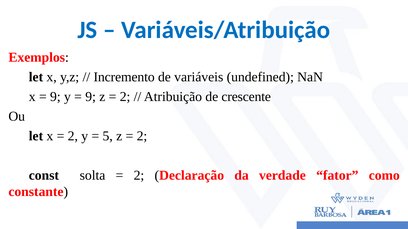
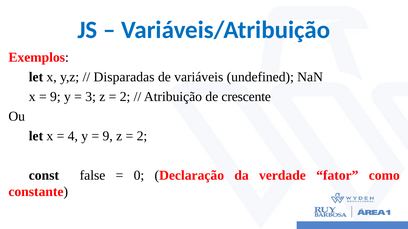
Incremento: Incremento -> Disparadas
9 at (91, 97): 9 -> 3
2 at (73, 136): 2 -> 4
5 at (108, 136): 5 -> 9
solta: solta -> false
2 at (139, 176): 2 -> 0
